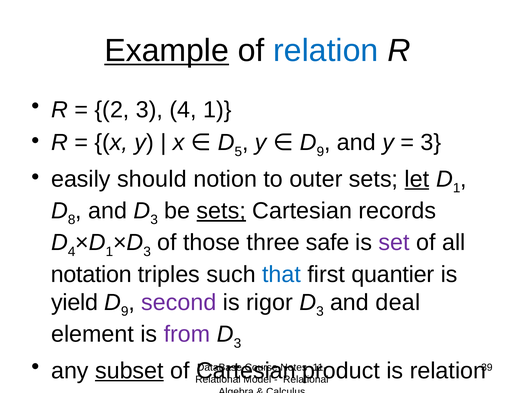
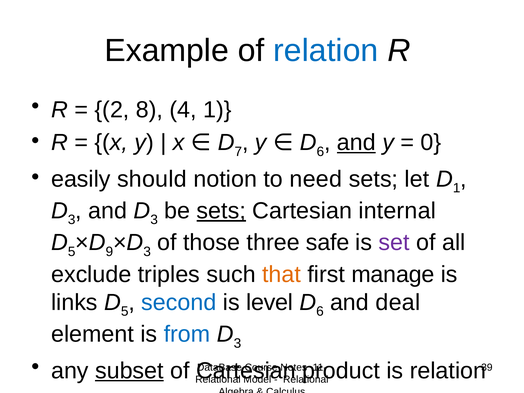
Example underline: present -> none
2 3: 3 -> 8
5: 5 -> 7
9 at (320, 152): 9 -> 6
and at (356, 143) underline: none -> present
3 at (431, 143): 3 -> 0
outer: outer -> need
let underline: present -> none
8 at (72, 220): 8 -> 3
records: records -> internal
4 at (72, 252): 4 -> 5
1 at (109, 252): 1 -> 9
notation: notation -> exclude
that colour: blue -> orange
quantier: quantier -> manage
yield: yield -> links
9 at (125, 311): 9 -> 5
second colour: purple -> blue
rigor: rigor -> level
3 at (320, 311): 3 -> 6
from colour: purple -> blue
